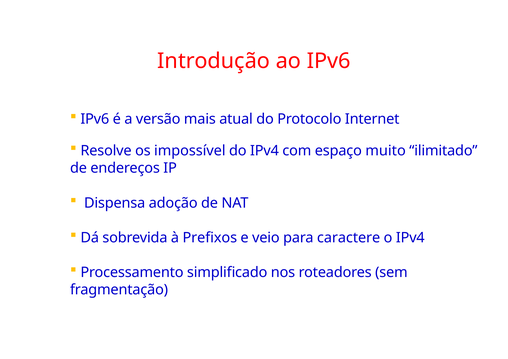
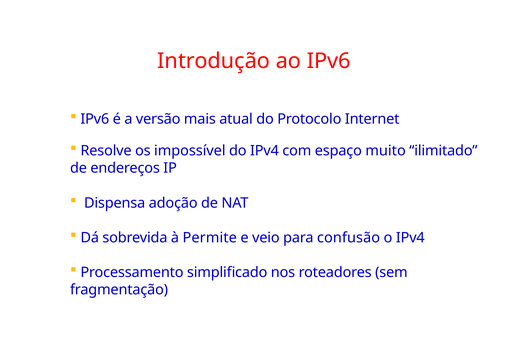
Prefixos: Prefixos -> Permite
caractere: caractere -> confusão
